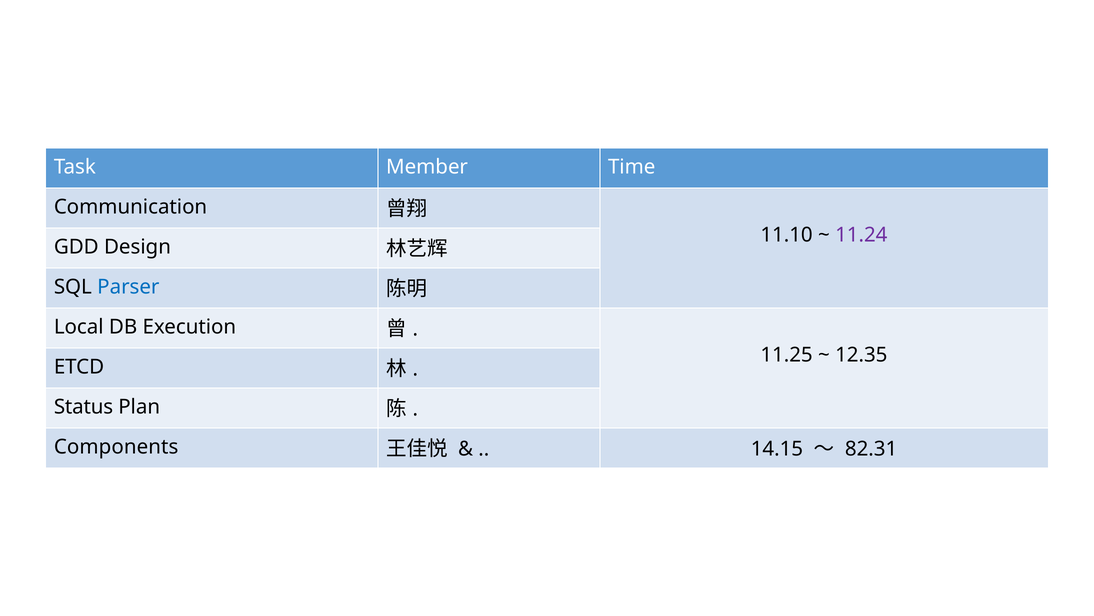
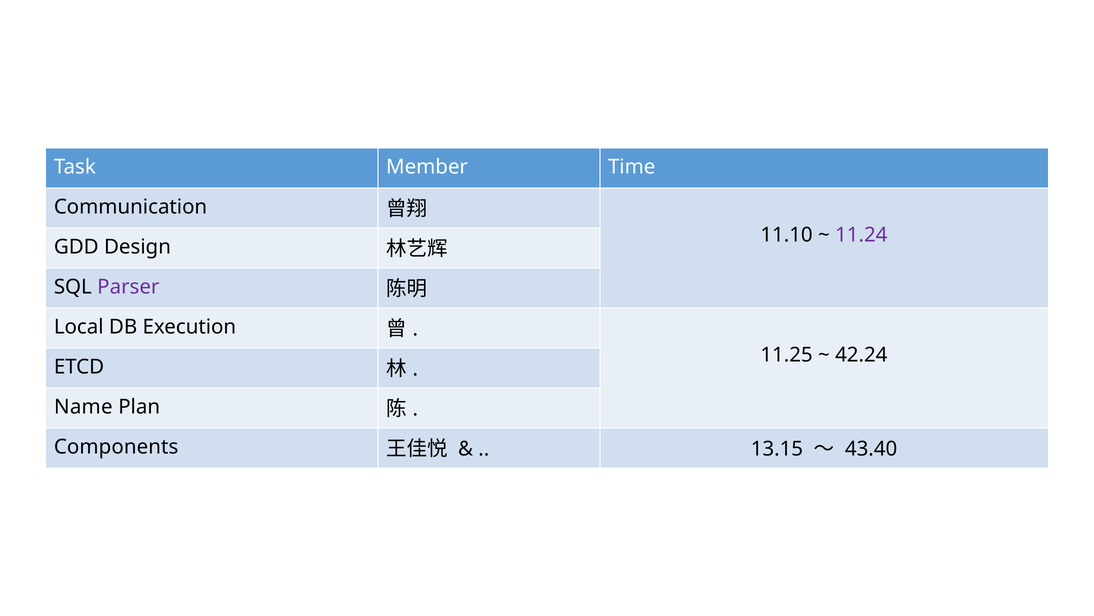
Parser colour: blue -> purple
12.35: 12.35 -> 42.24
Status: Status -> Name
14.15: 14.15 -> 13.15
82.31: 82.31 -> 43.40
